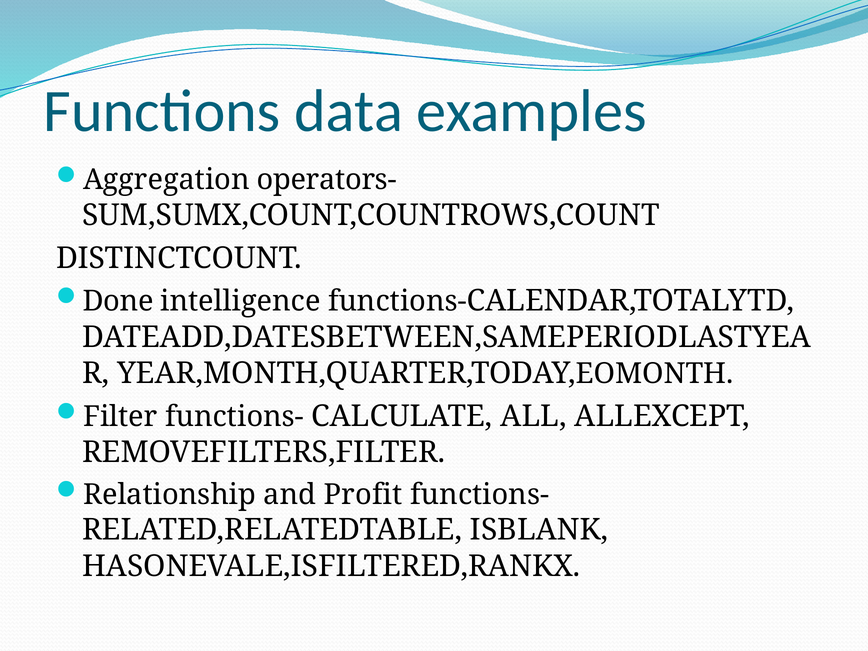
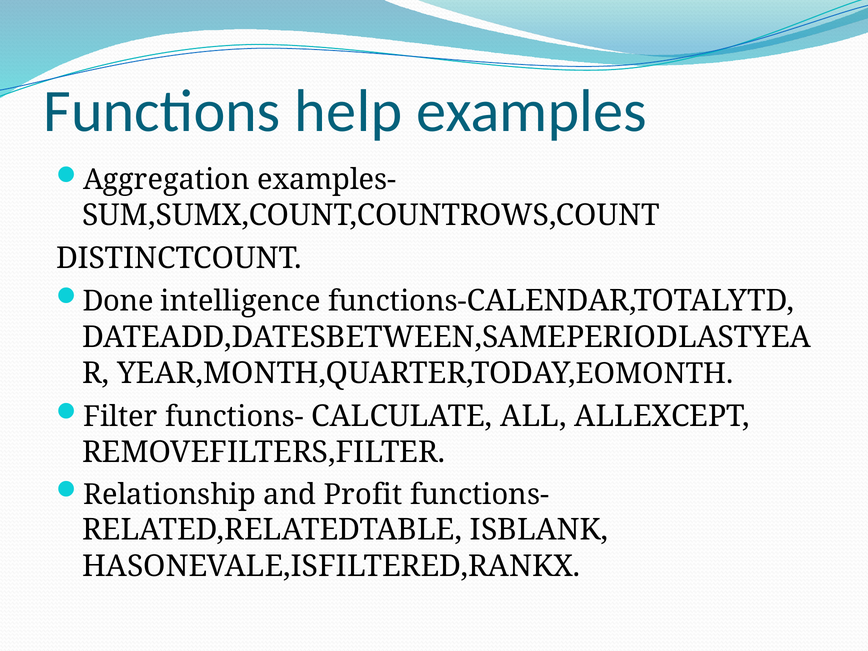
data: data -> help
operators-: operators- -> examples-
